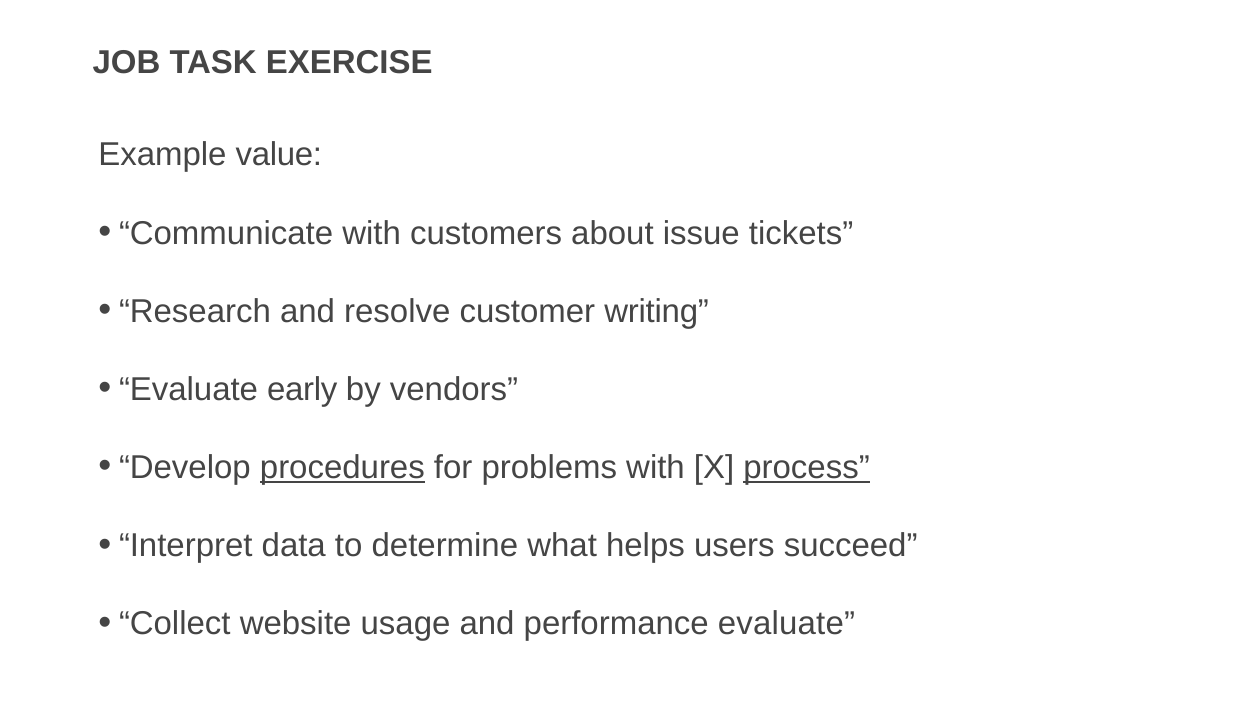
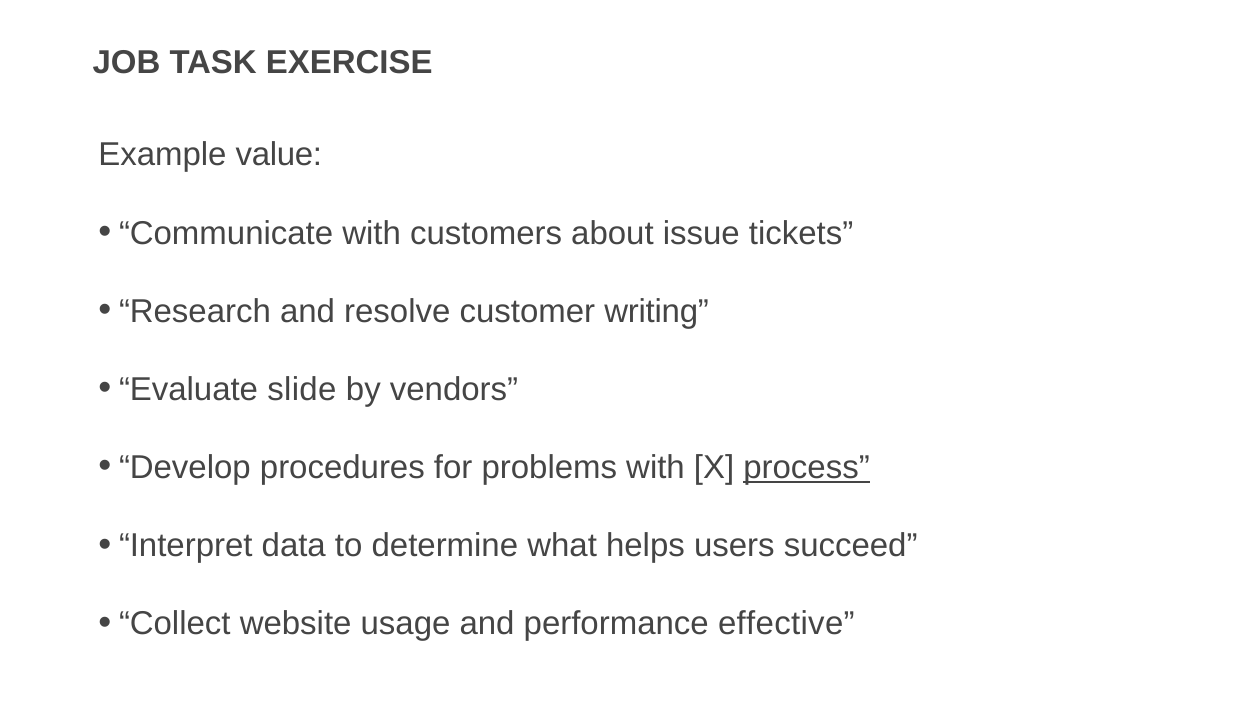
early: early -> slide
procedures underline: present -> none
performance evaluate: evaluate -> effective
